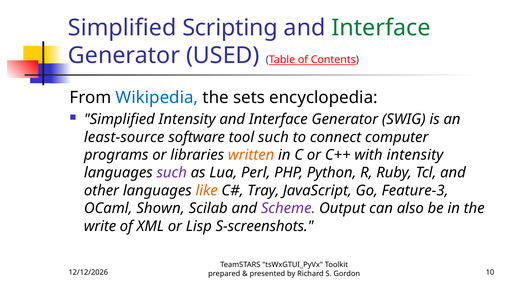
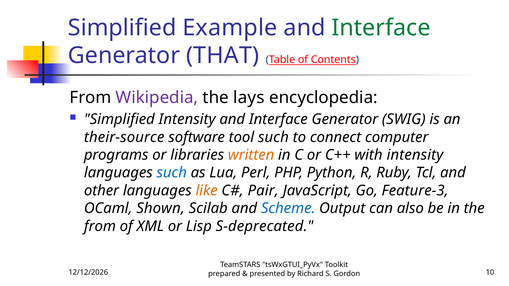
Scripting: Scripting -> Example
USED: USED -> THAT
Wikipedia colour: blue -> purple
sets: sets -> lays
least-source: least-source -> their-source
such at (172, 173) colour: purple -> blue
Tray: Tray -> Pair
Scheme colour: purple -> blue
write at (100, 226): write -> from
S-screenshots: S-screenshots -> S-deprecated
